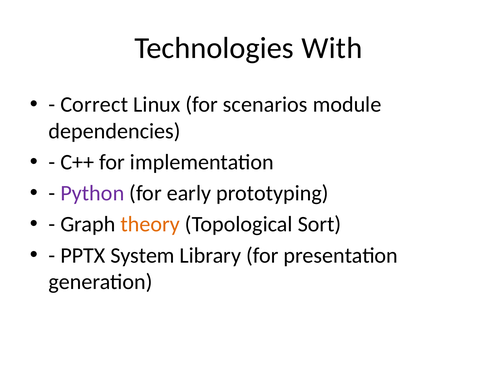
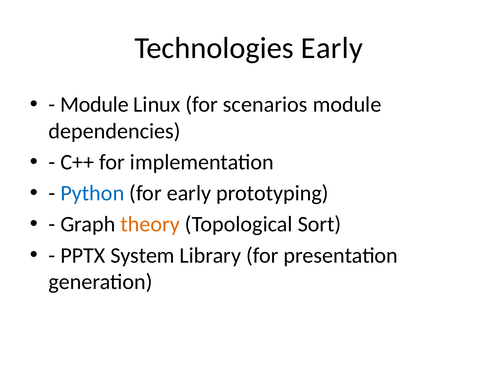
Technologies With: With -> Early
Correct at (94, 104): Correct -> Module
Python colour: purple -> blue
